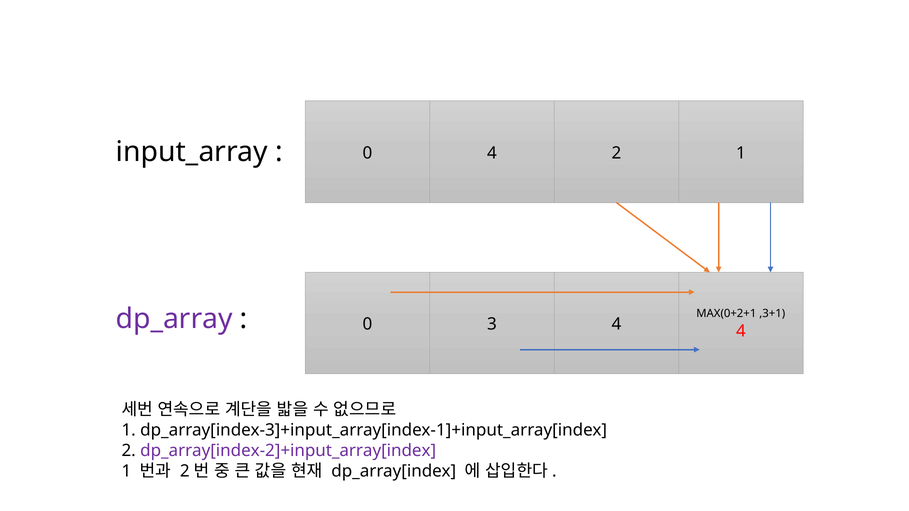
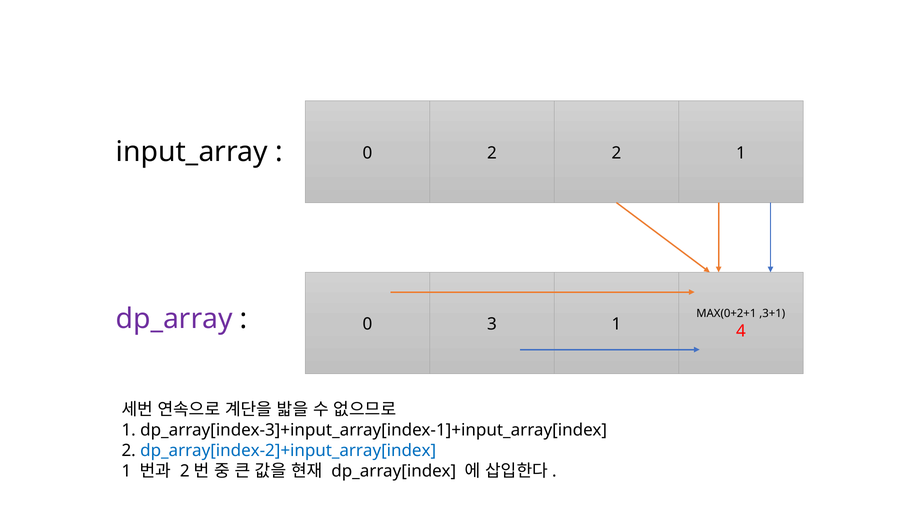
0 4: 4 -> 2
3 4: 4 -> 1
dp_array[index-2]+input_array[index colour: purple -> blue
